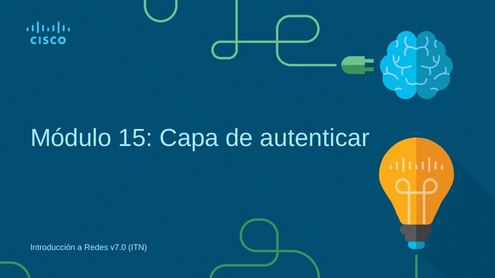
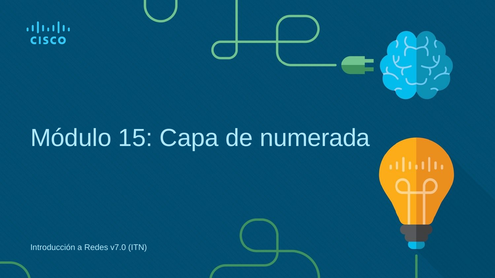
autenticar: autenticar -> numerada
